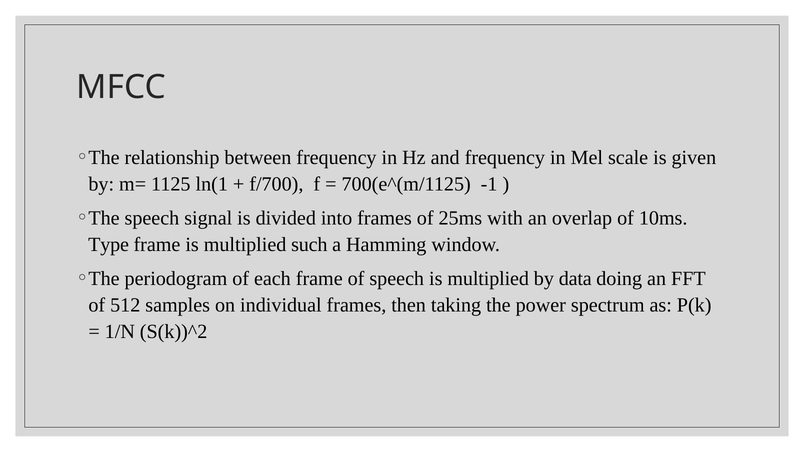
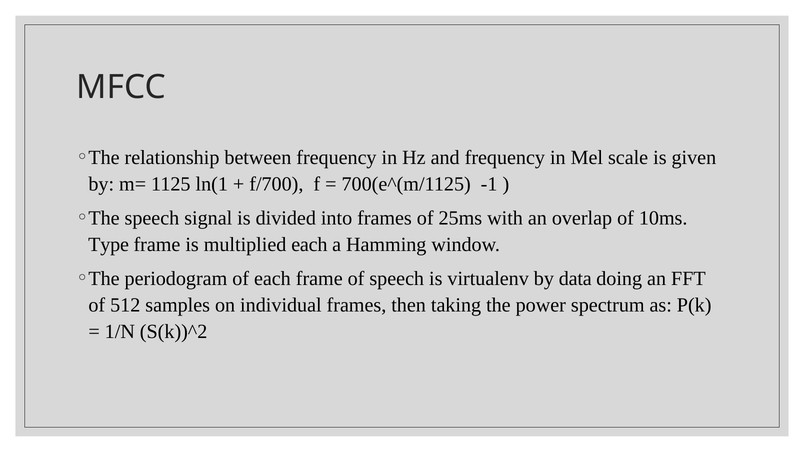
multiplied such: such -> each
speech is multiplied: multiplied -> virtualenv
